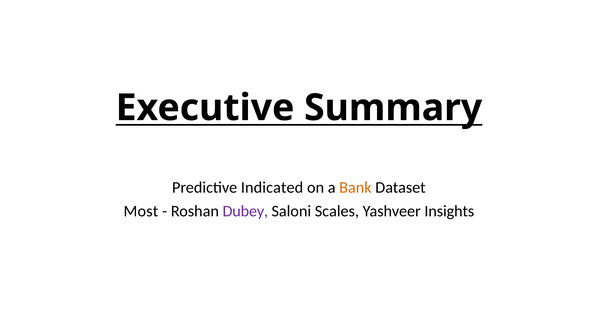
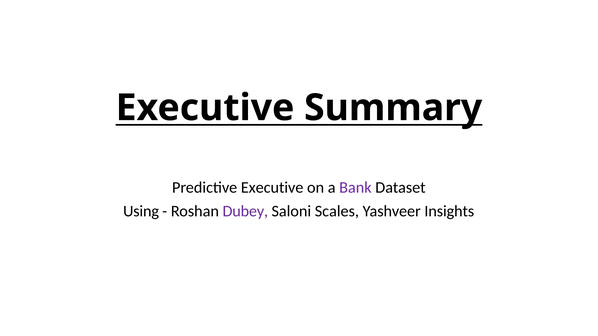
Predictive Indicated: Indicated -> Executive
Bank colour: orange -> purple
Most: Most -> Using
